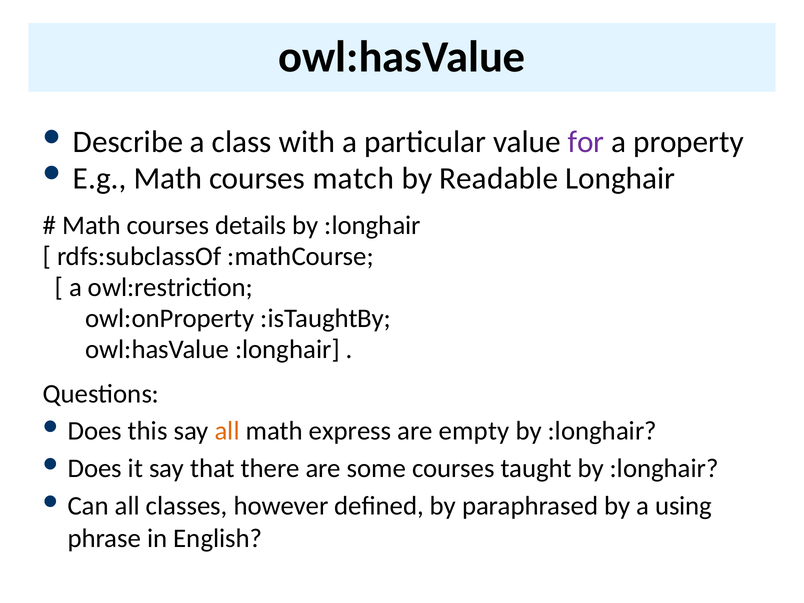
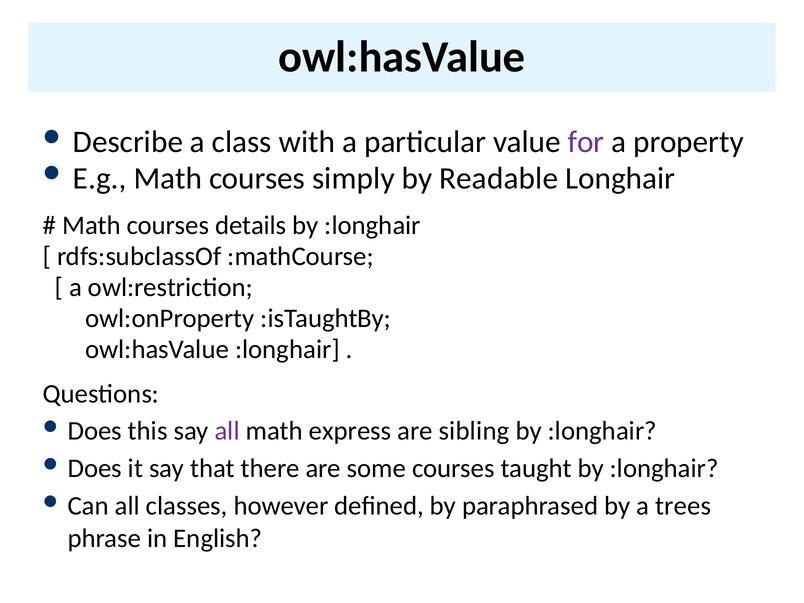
match: match -> simply
all at (227, 431) colour: orange -> purple
empty: empty -> sibling
using: using -> trees
